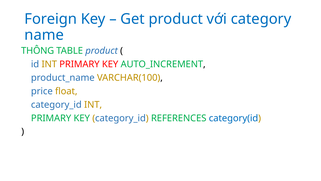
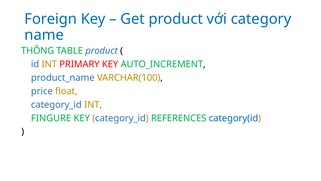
PRIMARY at (51, 118): PRIMARY -> FINGURE
